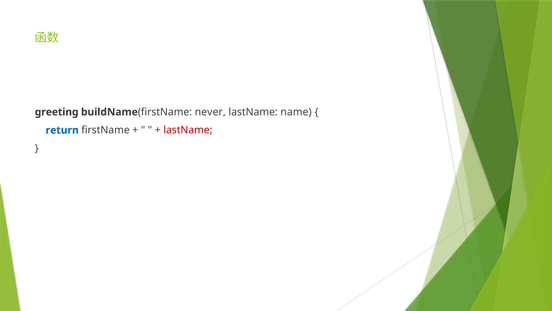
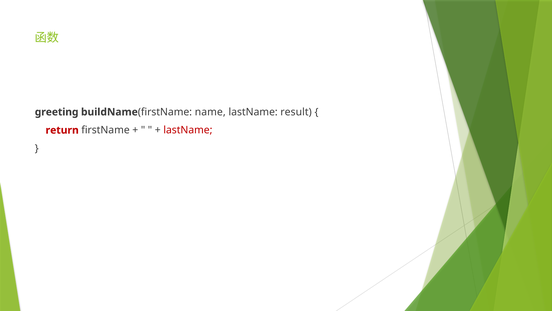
never: never -> name
name: name -> result
return colour: blue -> red
